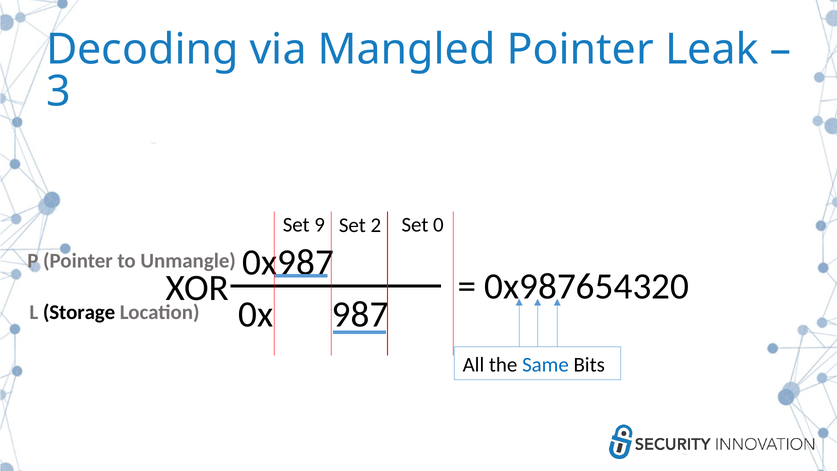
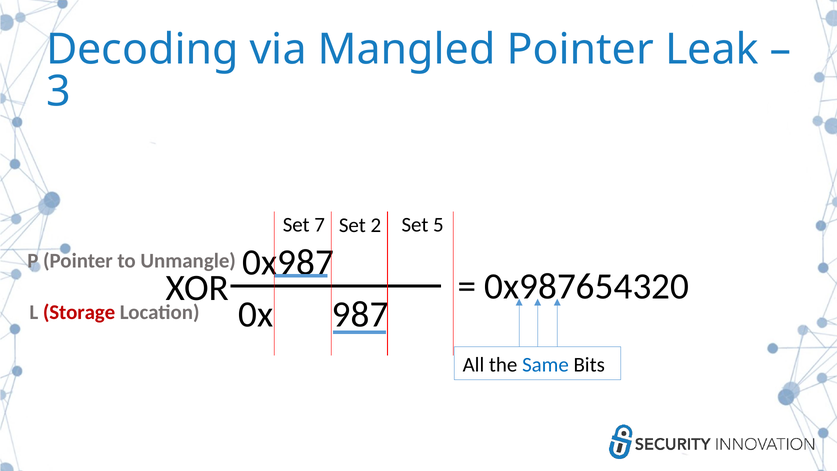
9: 9 -> 7
0: 0 -> 5
Storage colour: black -> red
